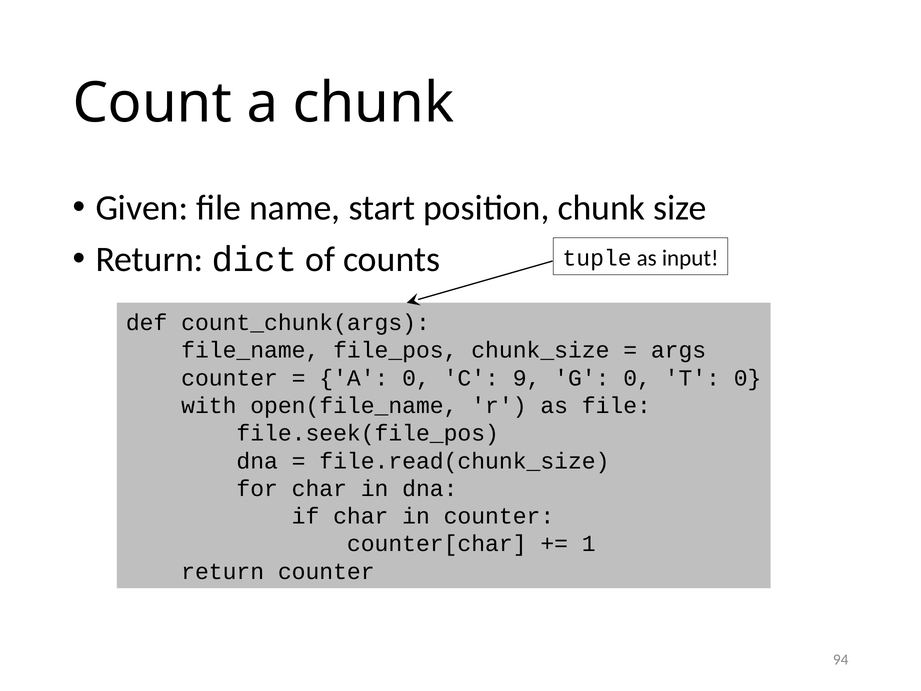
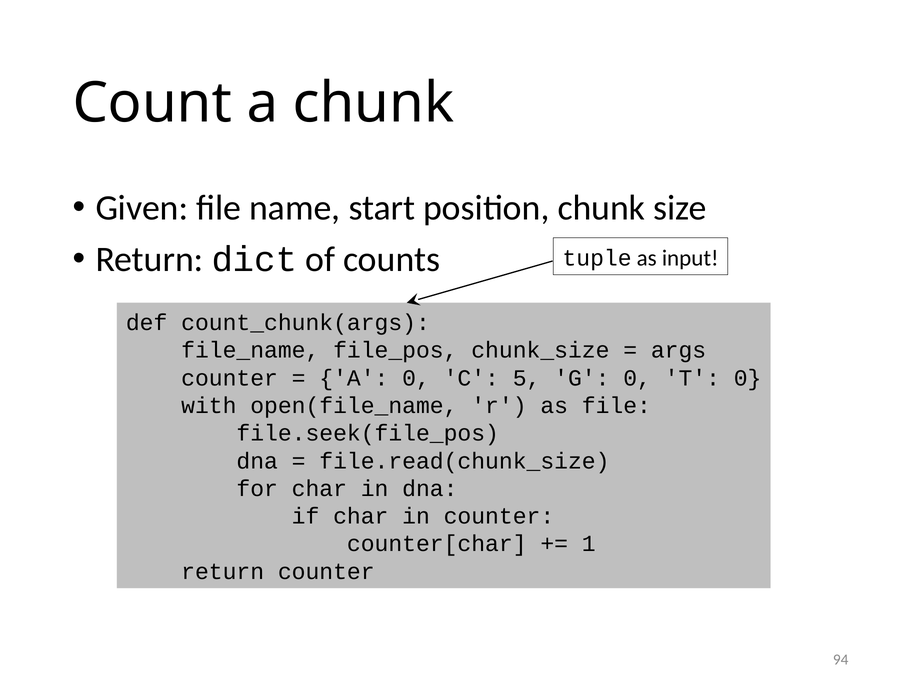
9: 9 -> 5
